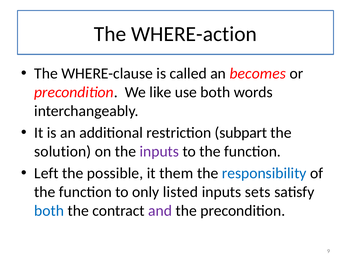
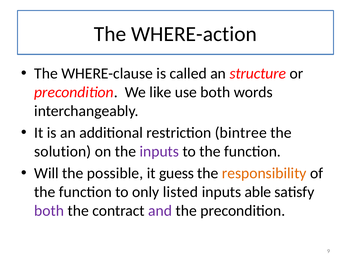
becomes: becomes -> structure
subpart: subpart -> bintree
Left: Left -> Will
them: them -> guess
responsibility colour: blue -> orange
sets: sets -> able
both at (49, 211) colour: blue -> purple
